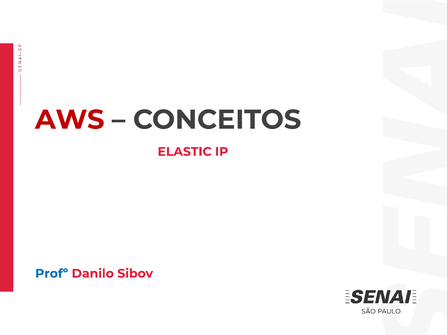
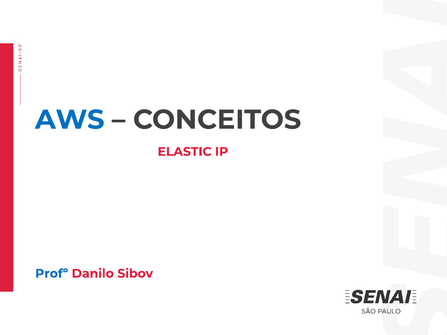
AWS colour: red -> blue
